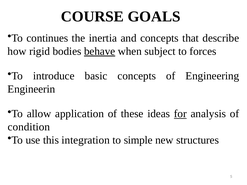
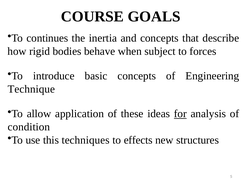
behave underline: present -> none
Engineerin: Engineerin -> Technique
integration: integration -> techniques
simple: simple -> effects
